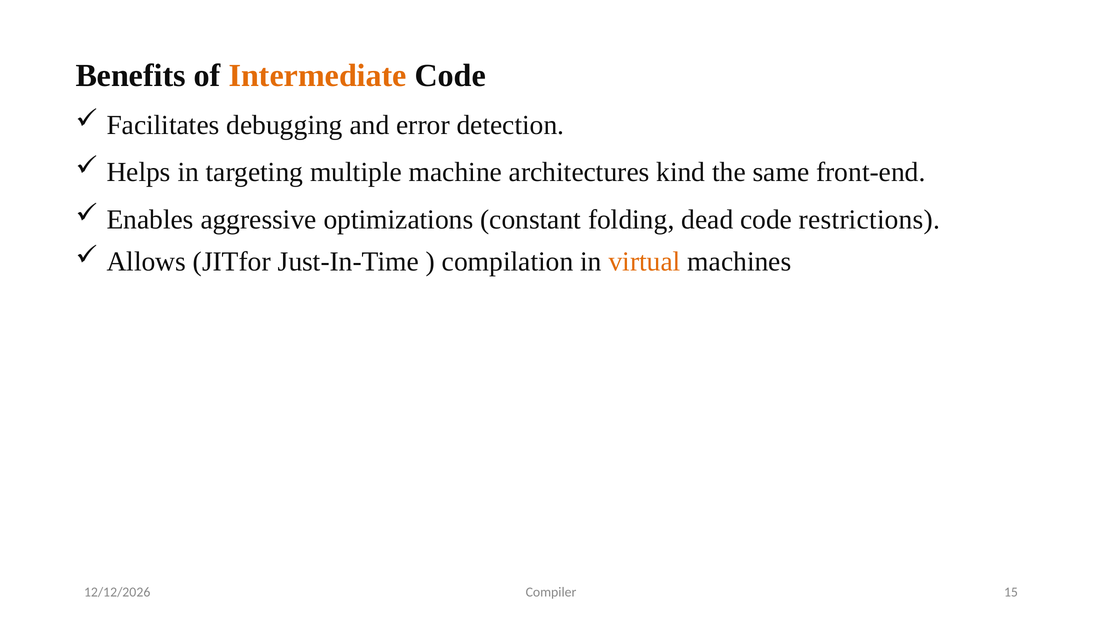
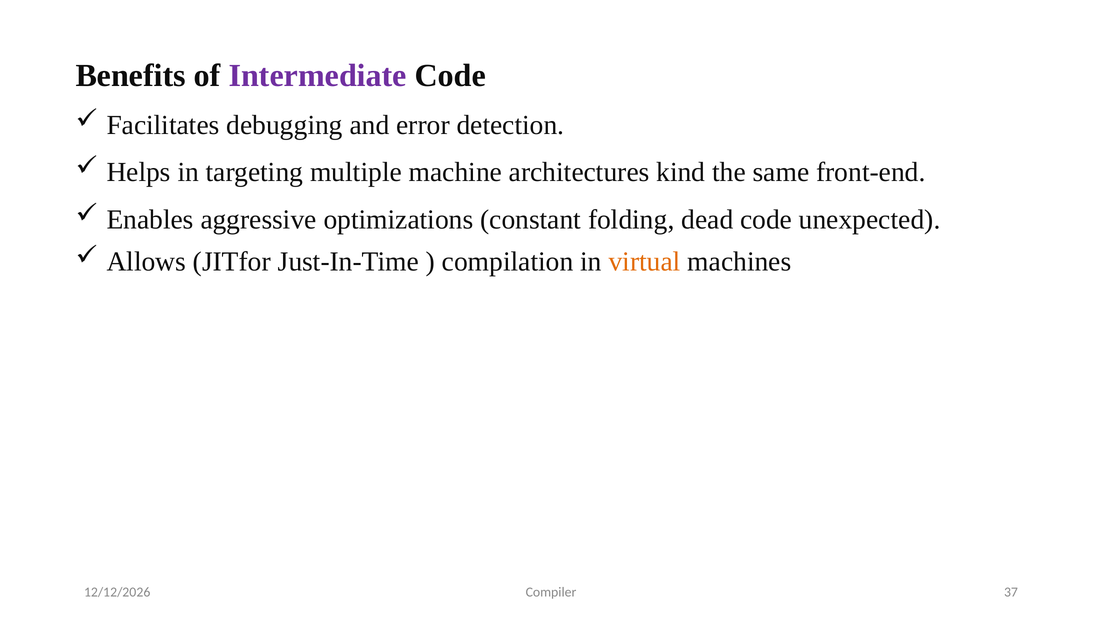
Intermediate colour: orange -> purple
restrictions: restrictions -> unexpected
15: 15 -> 37
